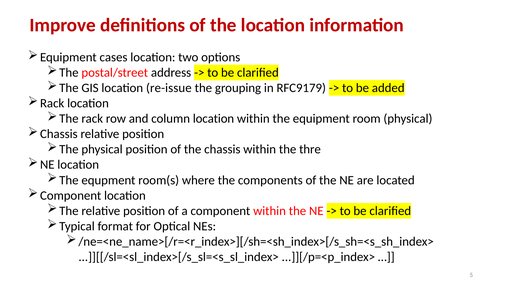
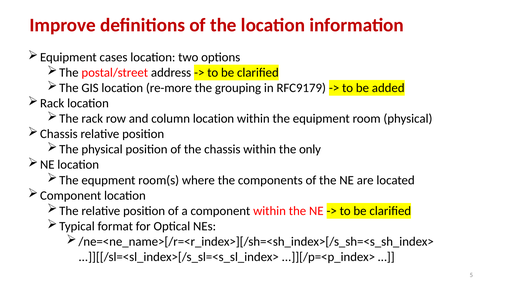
re-issue: re-issue -> re-more
thre: thre -> only
